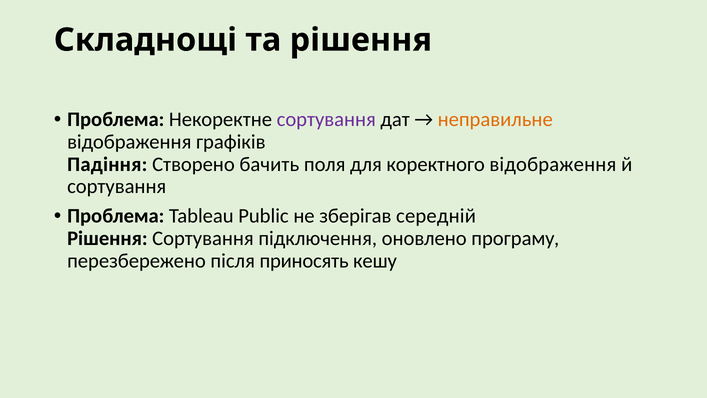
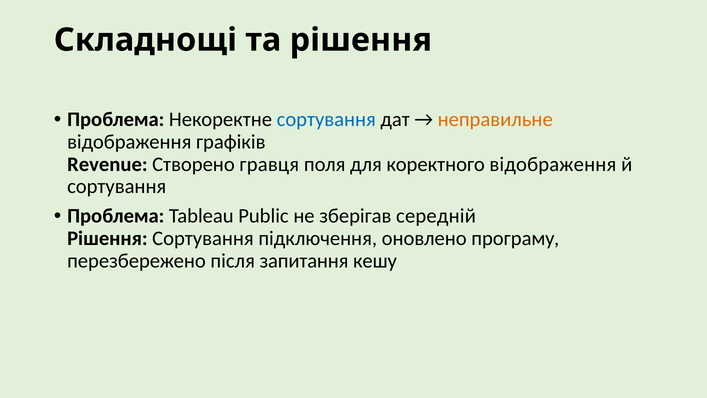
сортування at (326, 120) colour: purple -> blue
Падіння: Падіння -> Revenue
бачить: бачить -> гравця
приносять: приносять -> запитання
